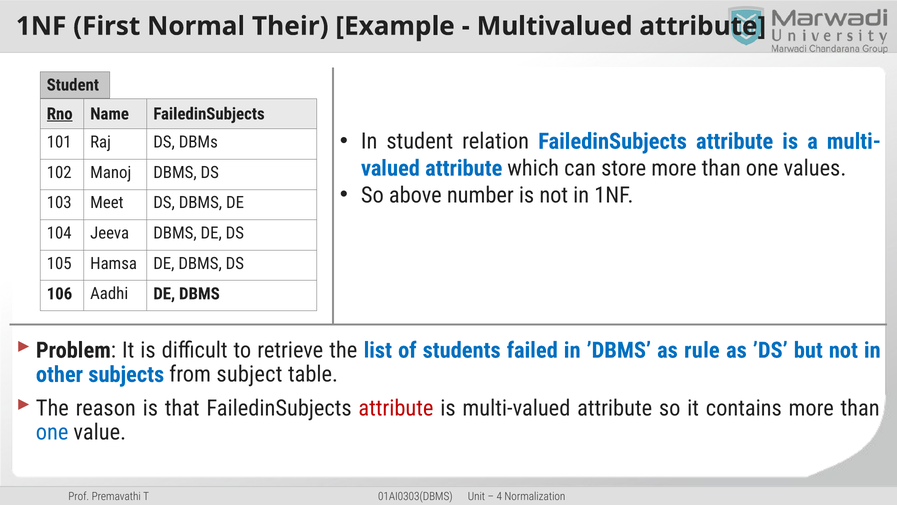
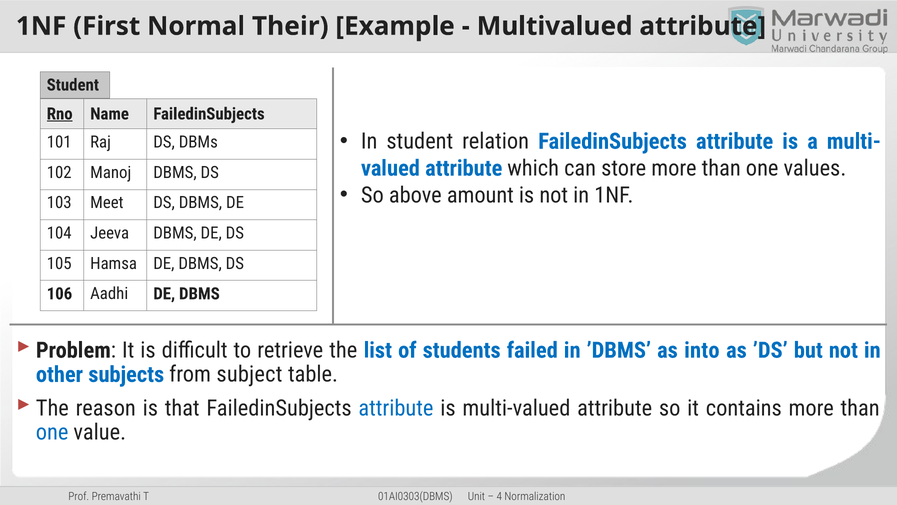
number: number -> amount
rule: rule -> into
attribute at (396, 408) colour: red -> blue
